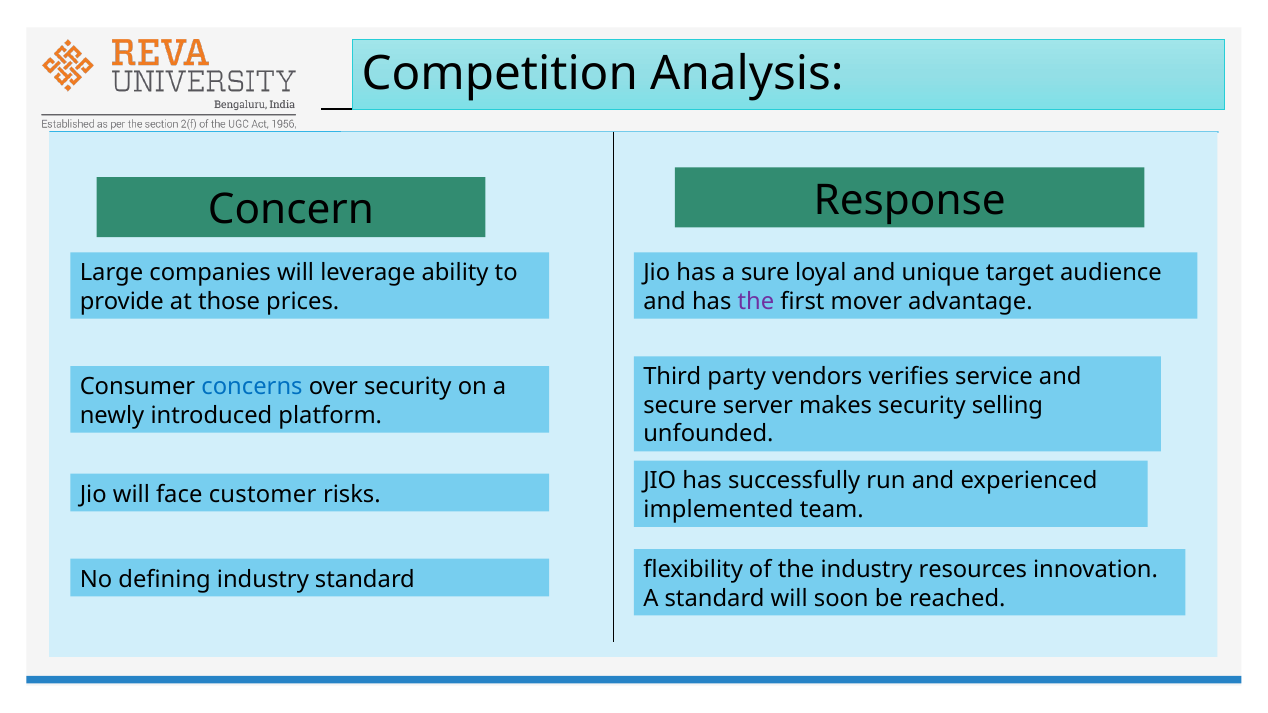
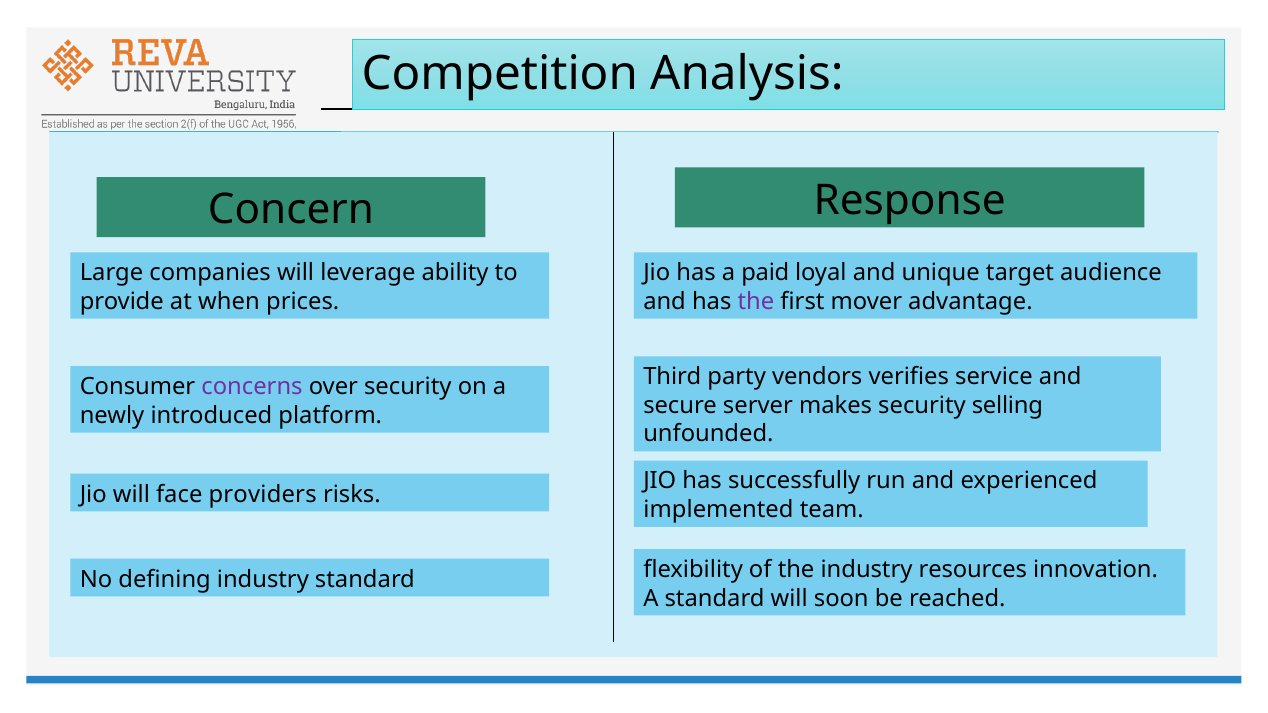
sure: sure -> paid
those: those -> when
concerns colour: blue -> purple
customer: customer -> providers
